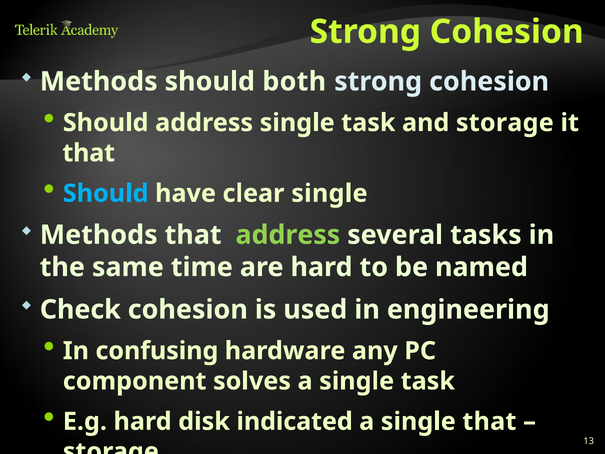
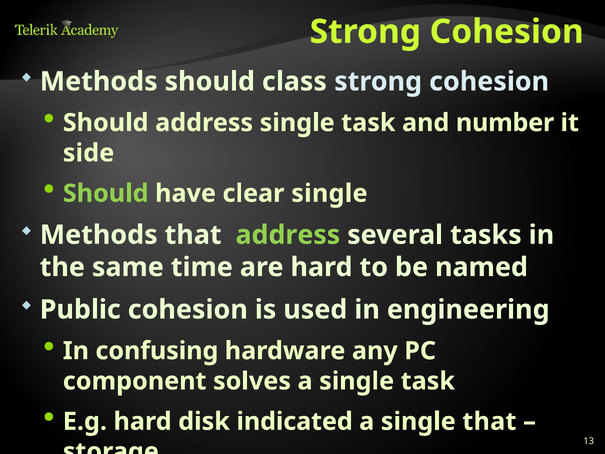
both: both -> class
and storage: storage -> number
that at (89, 153): that -> side
Should at (106, 193) colour: light blue -> light green
Check: Check -> Public
